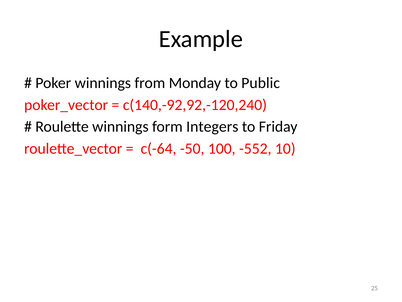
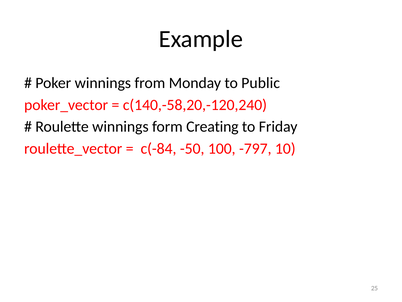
c(140,-92,92,-120,240: c(140,-92,92,-120,240 -> c(140,-58,20,-120,240
Integers: Integers -> Creating
c(-64: c(-64 -> c(-84
-552: -552 -> -797
